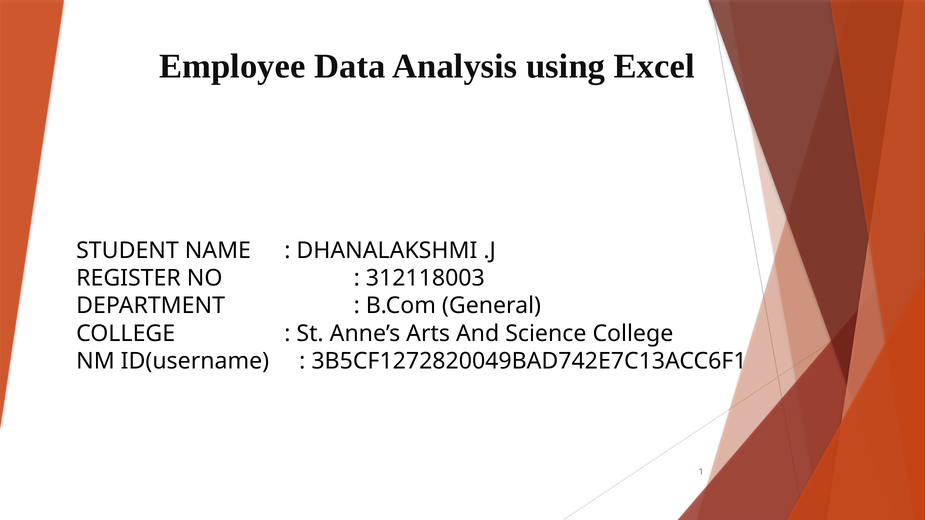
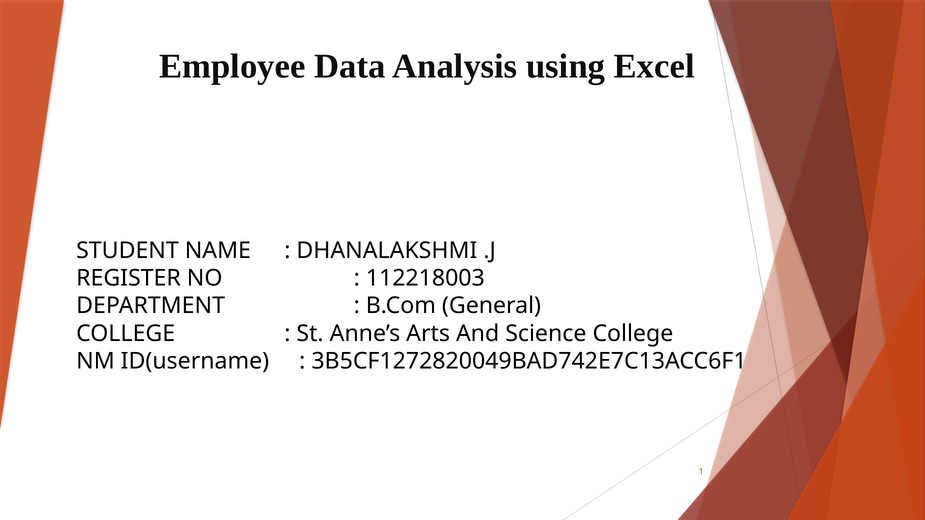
312118003: 312118003 -> 112218003
